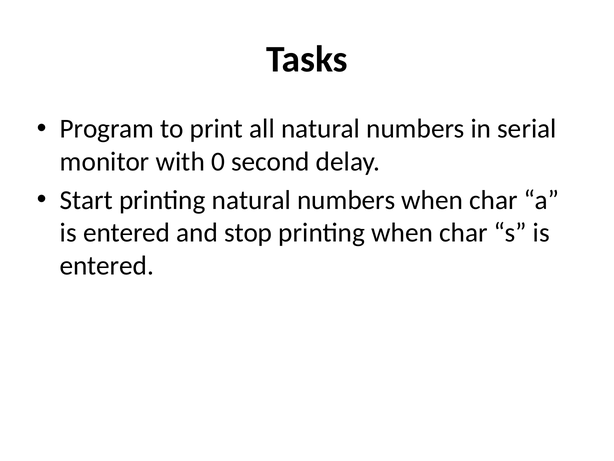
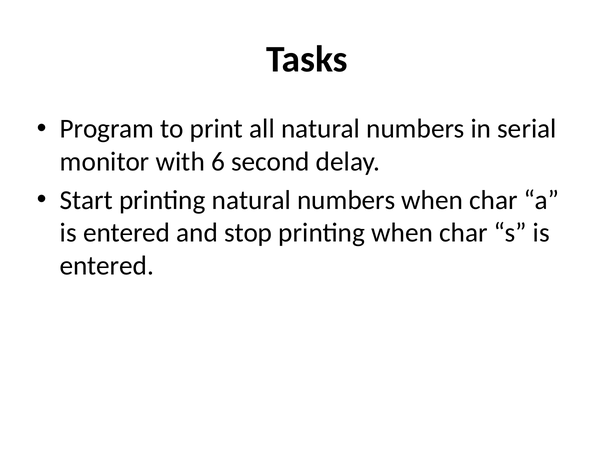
0: 0 -> 6
